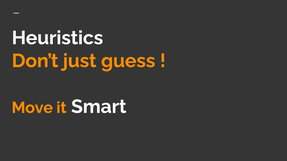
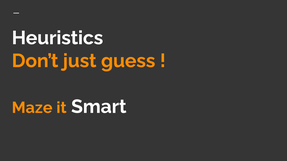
Move: Move -> Maze
